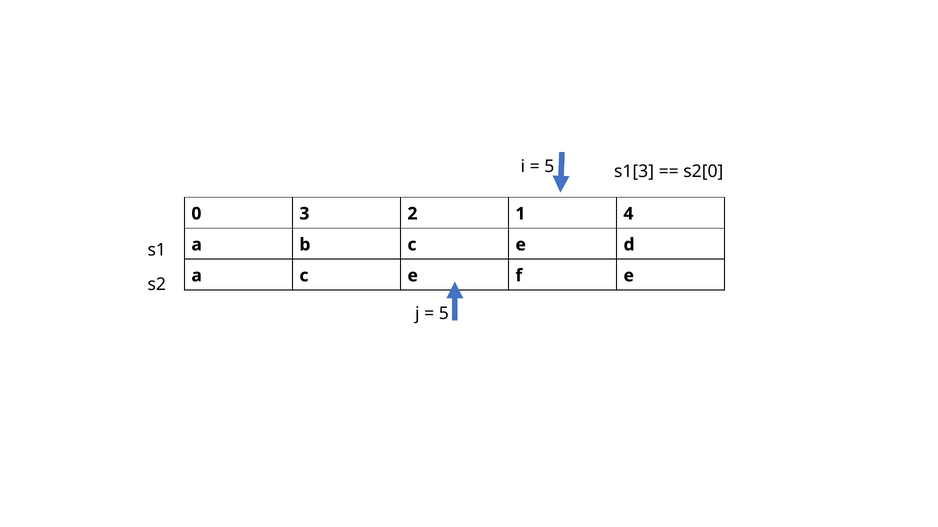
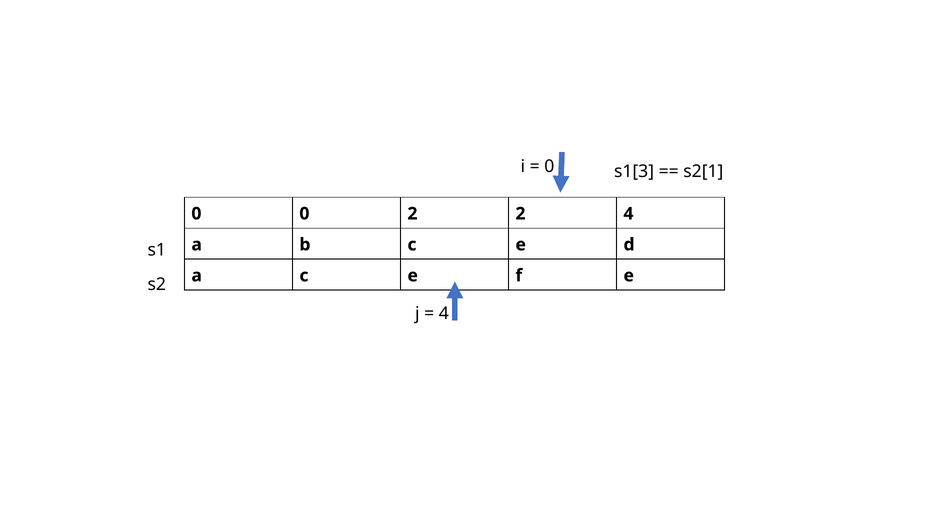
5 at (549, 167): 5 -> 0
s2[0: s2[0 -> s2[1
0 3: 3 -> 0
2 1: 1 -> 2
5 at (444, 314): 5 -> 4
